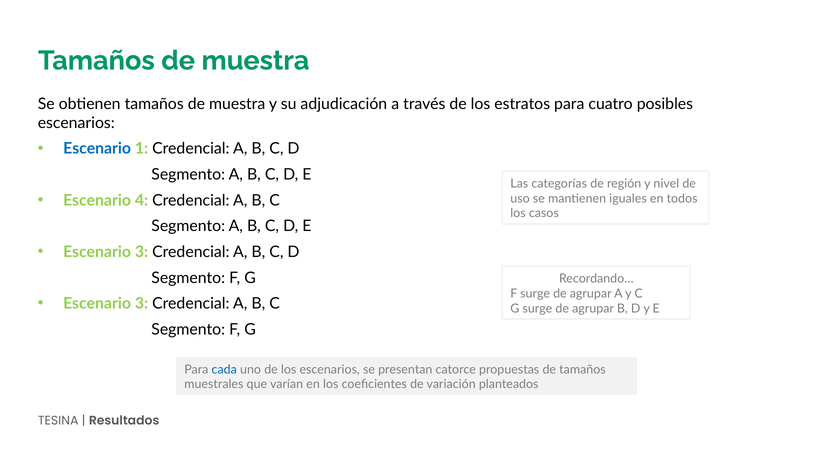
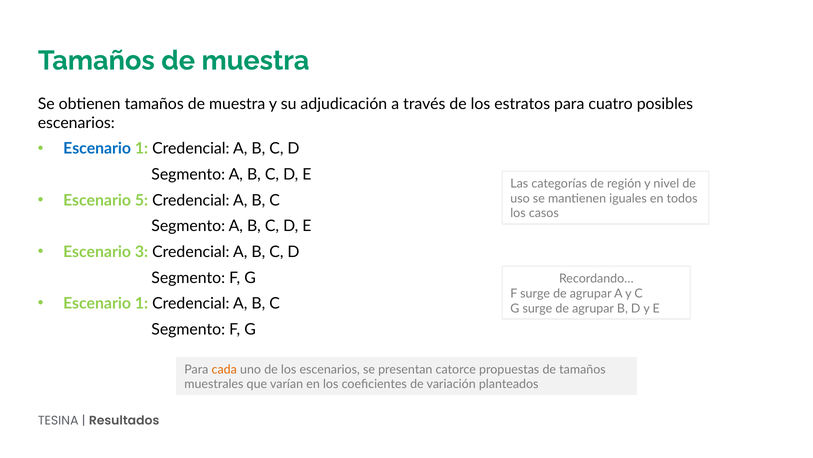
4: 4 -> 5
3 at (142, 303): 3 -> 1
cada colour: blue -> orange
